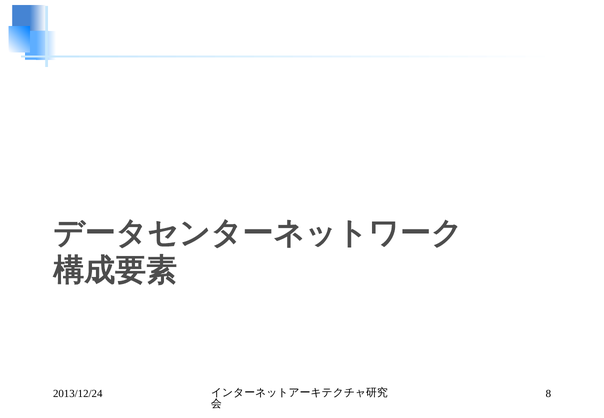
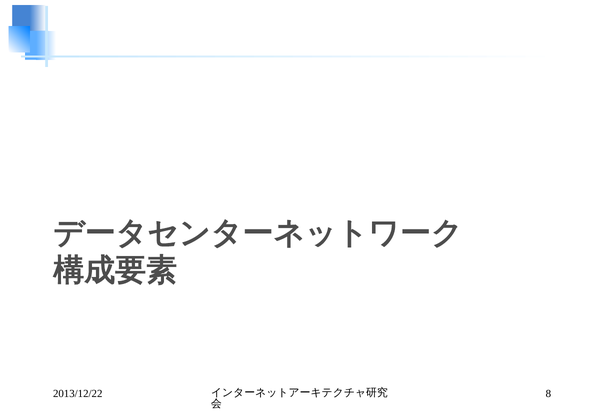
2013/12/24: 2013/12/24 -> 2013/12/22
